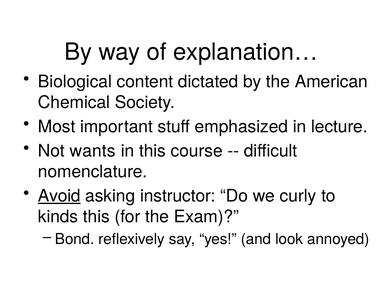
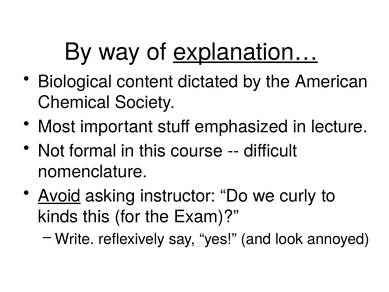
explanation… underline: none -> present
wants: wants -> formal
Bond: Bond -> Write
